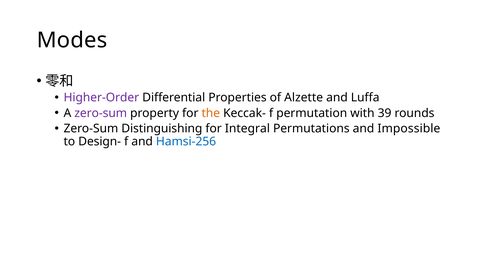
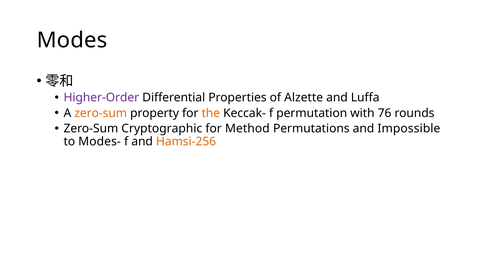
zero-sum at (101, 113) colour: purple -> orange
39: 39 -> 76
Distinguishing: Distinguishing -> Cryptographic
Integral: Integral -> Method
Design-: Design- -> Modes-
Hamsi-256 colour: blue -> orange
